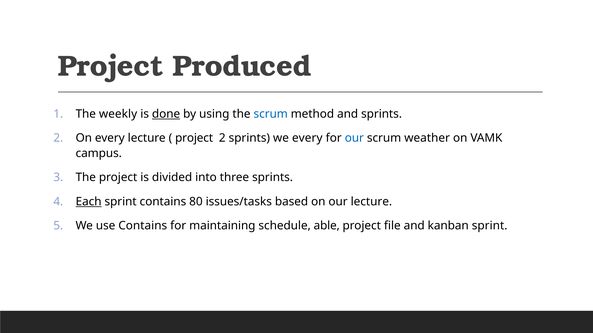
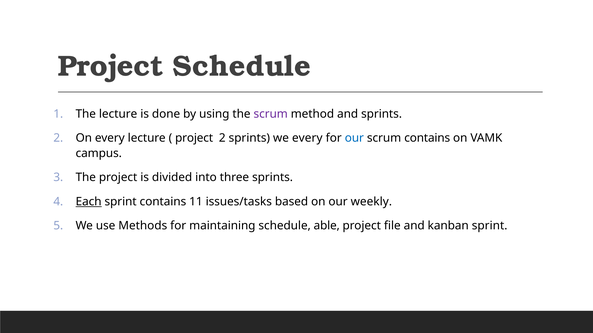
Project Produced: Produced -> Schedule
The weekly: weekly -> lecture
done underline: present -> none
scrum at (271, 114) colour: blue -> purple
scrum weather: weather -> contains
80: 80 -> 11
our lecture: lecture -> weekly
use Contains: Contains -> Methods
